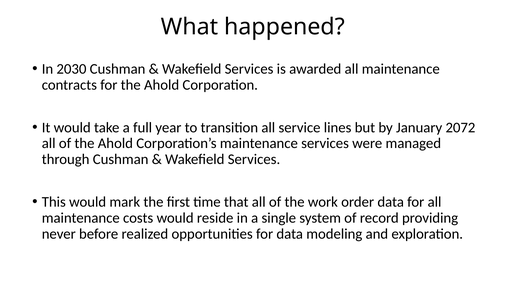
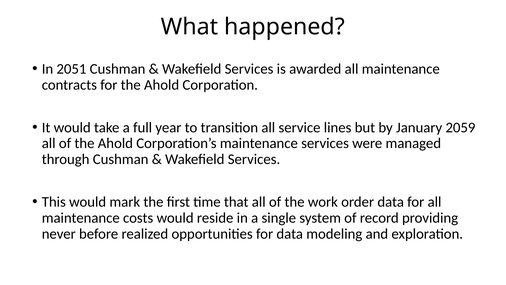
2030: 2030 -> 2051
2072: 2072 -> 2059
